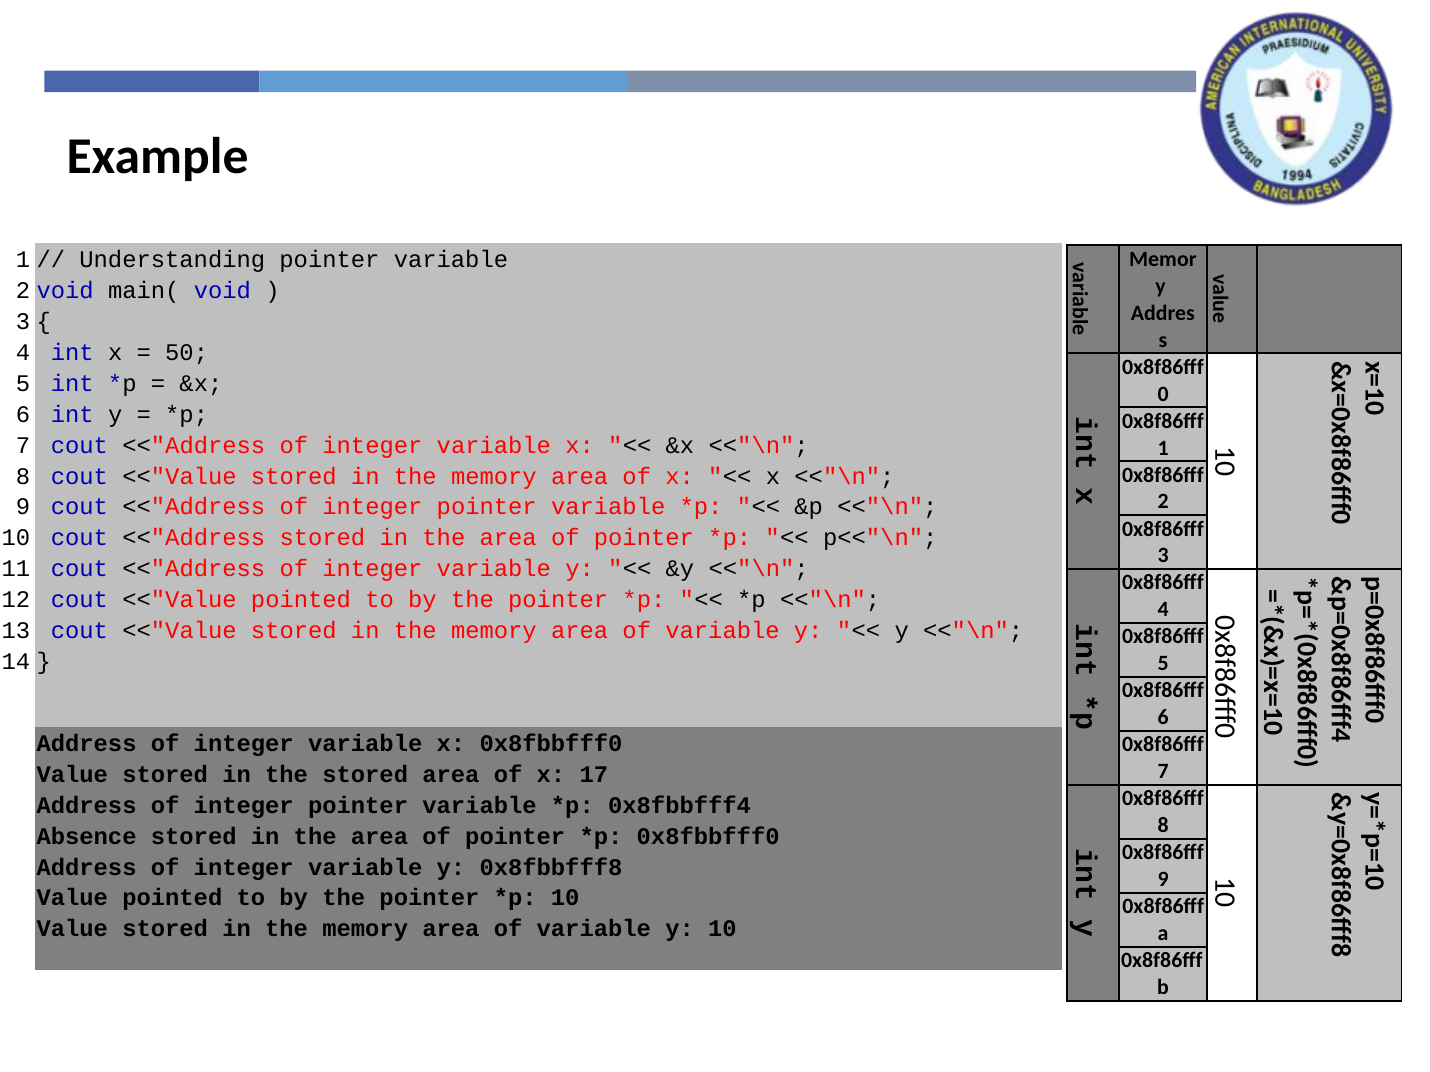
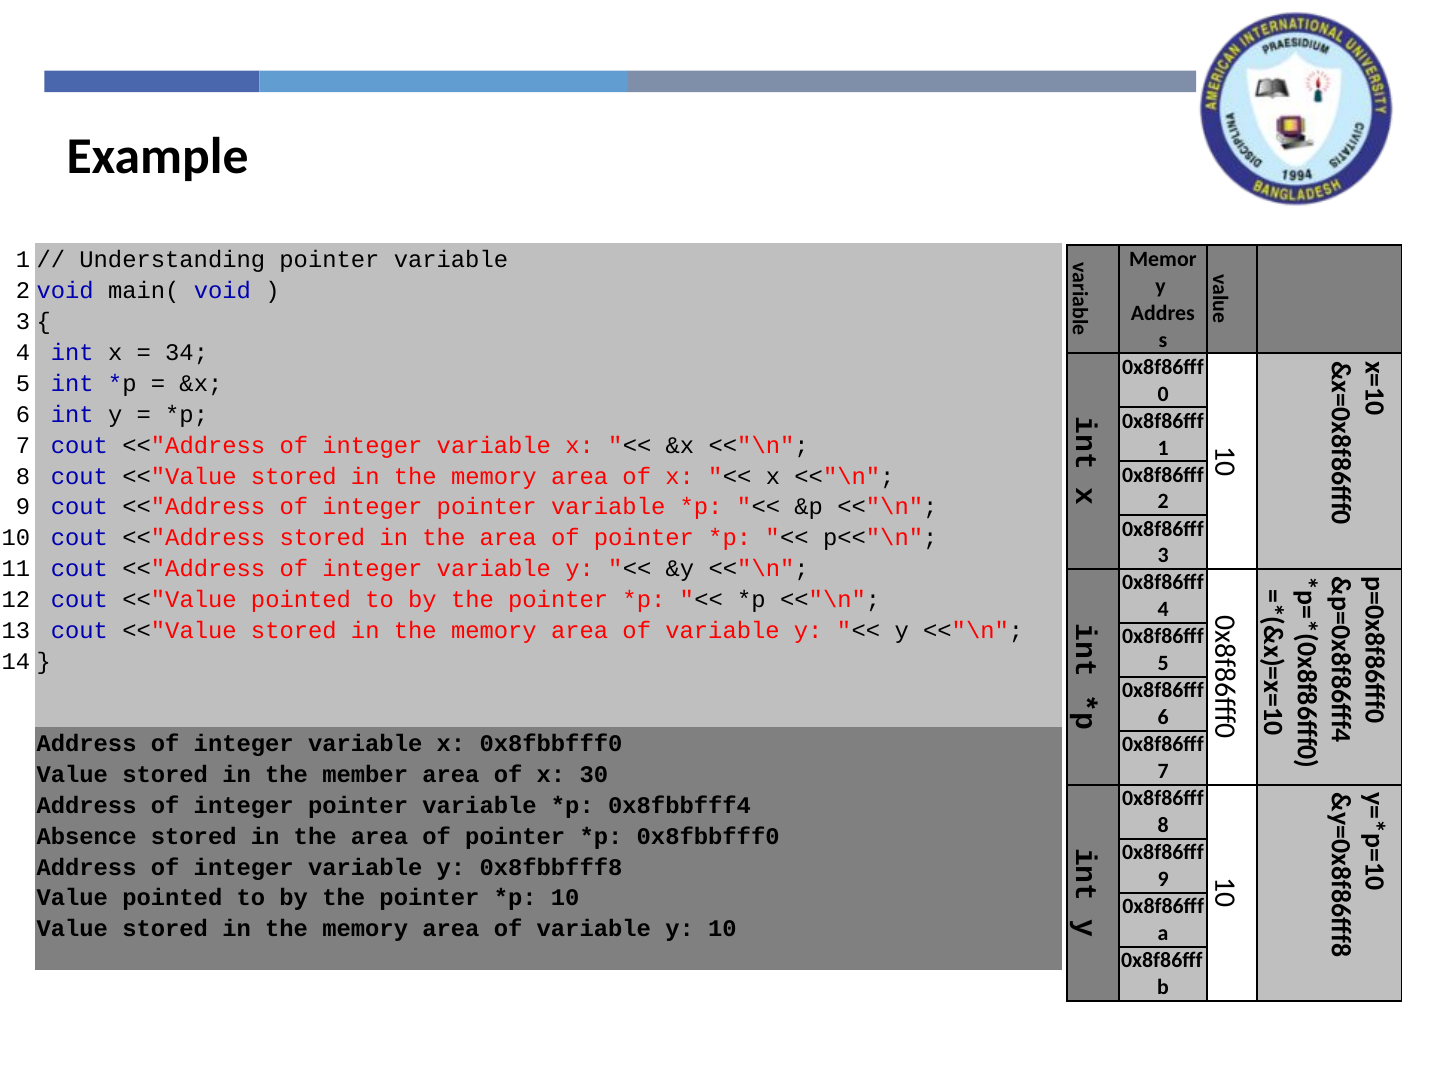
50: 50 -> 34
the stored: stored -> member
17: 17 -> 30
